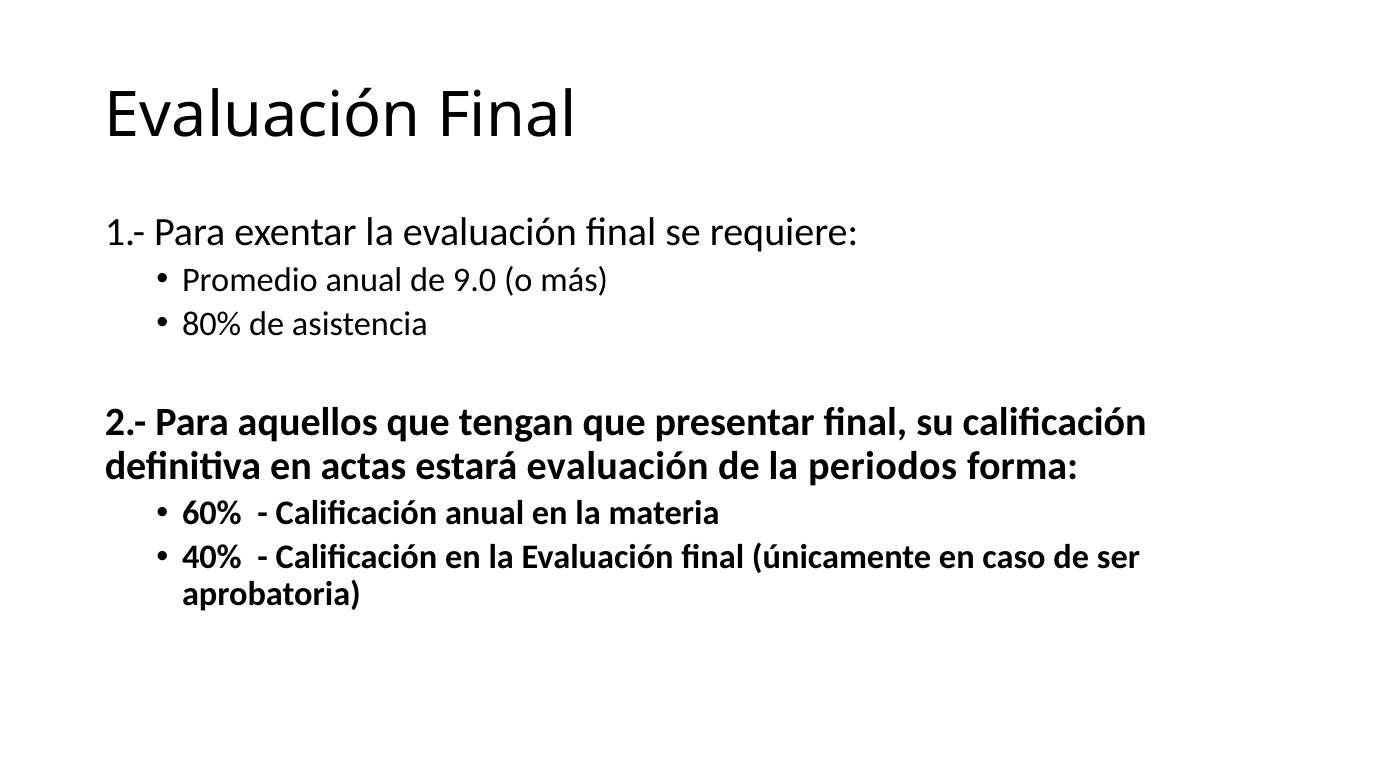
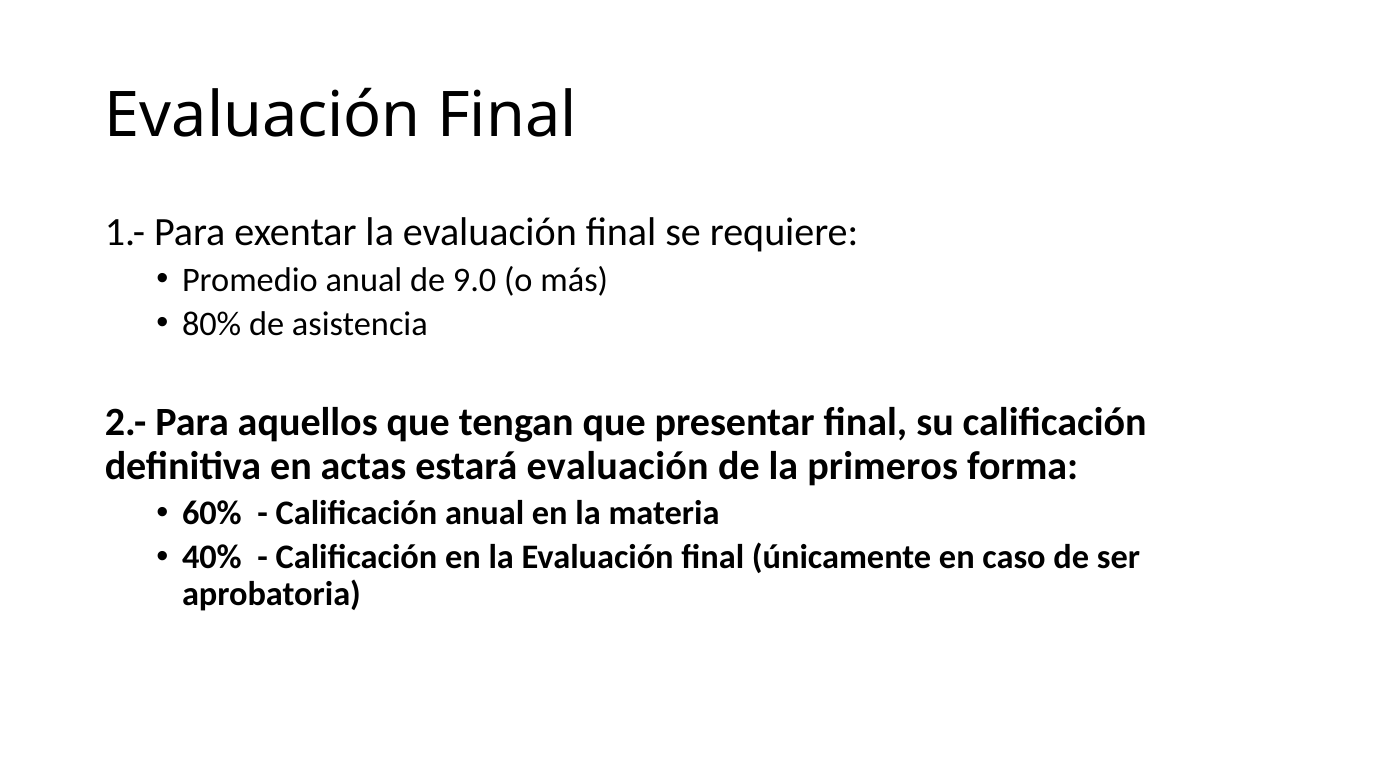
periodos: periodos -> primeros
